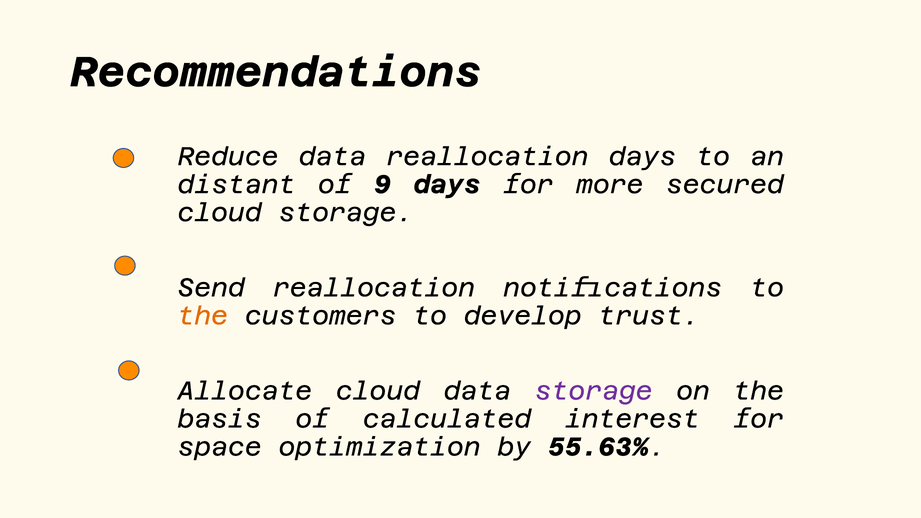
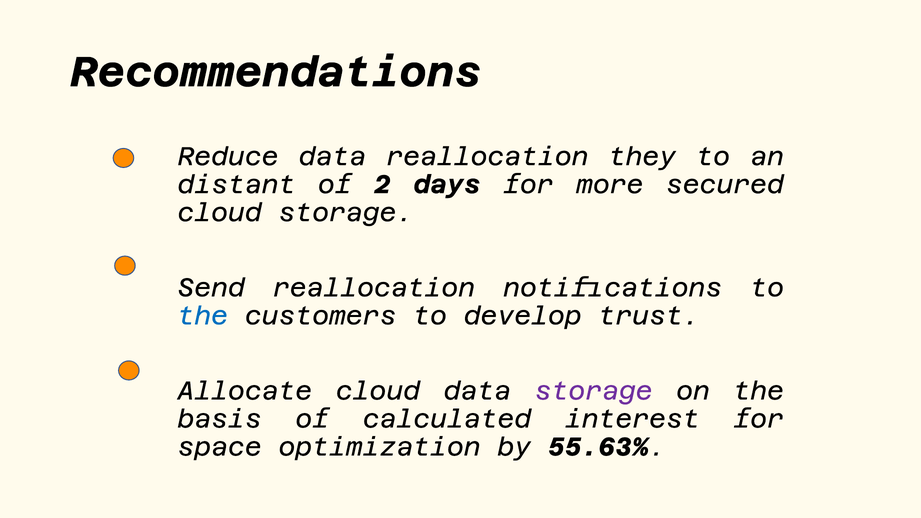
reallocation days: days -> they
9: 9 -> 2
the at (203, 316) colour: orange -> blue
